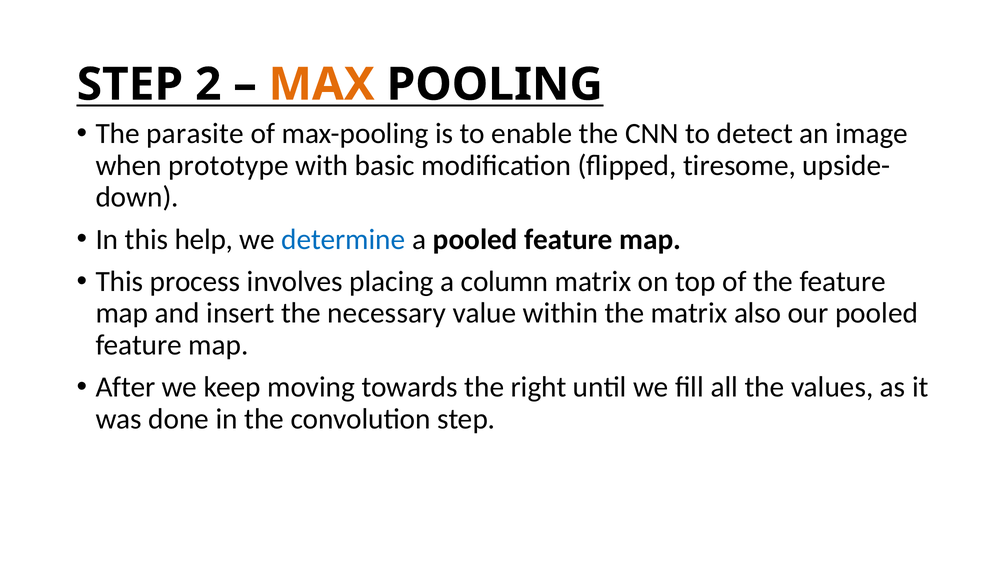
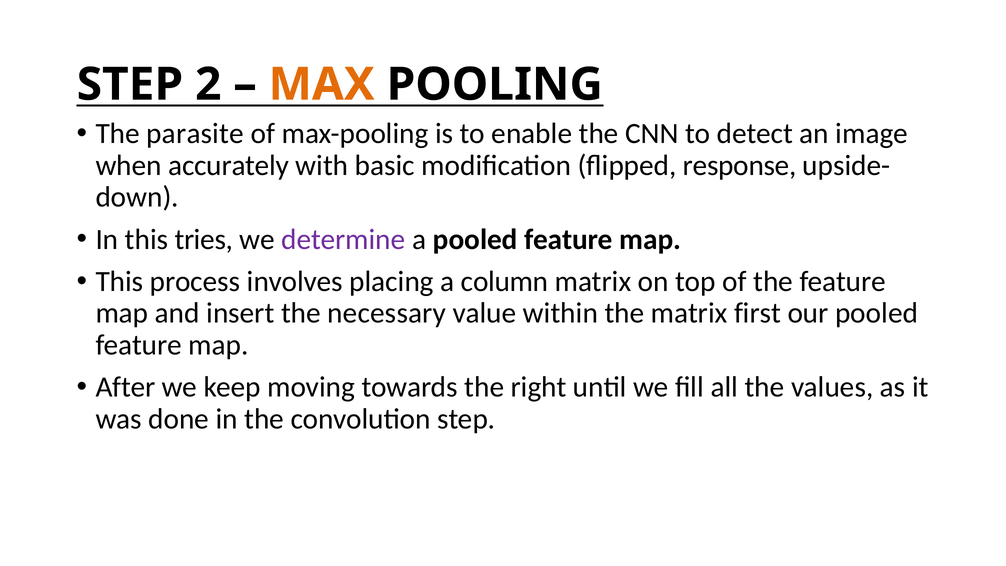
prototype: prototype -> accurately
tiresome: tiresome -> response
help: help -> tries
determine colour: blue -> purple
also: also -> first
